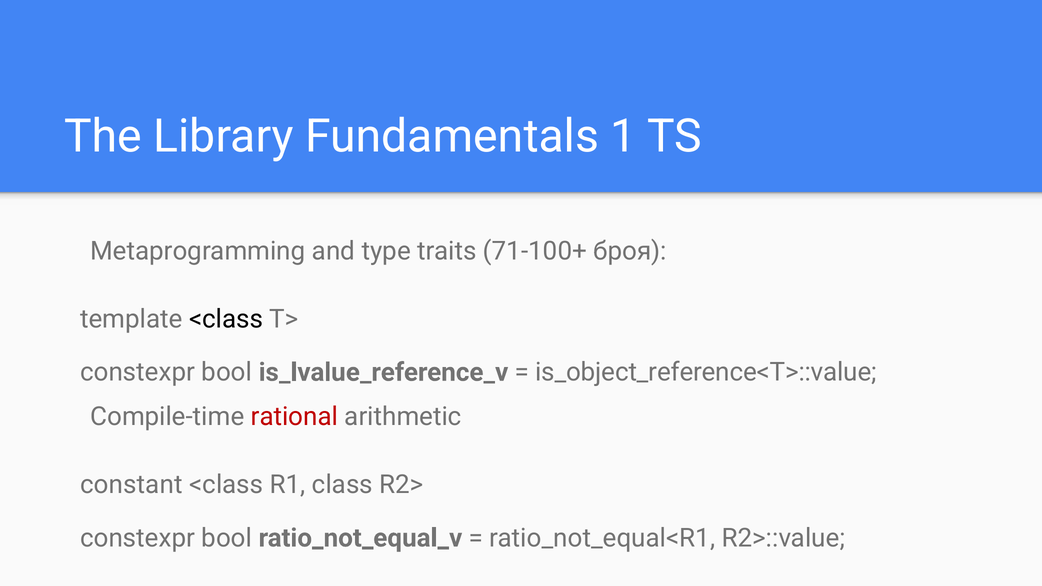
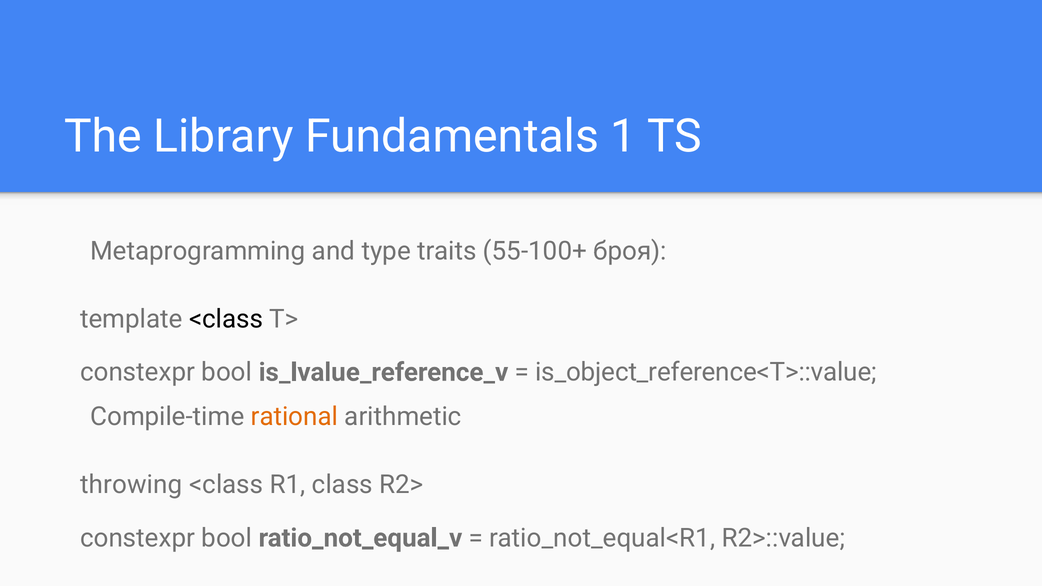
71-100+: 71-100+ -> 55-100+
rational colour: red -> orange
constant: constant -> throwing
